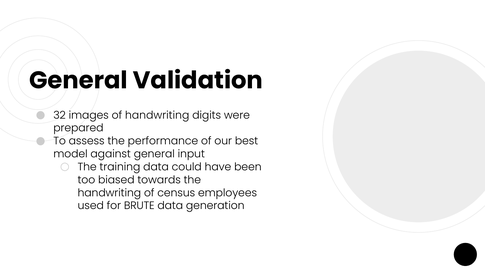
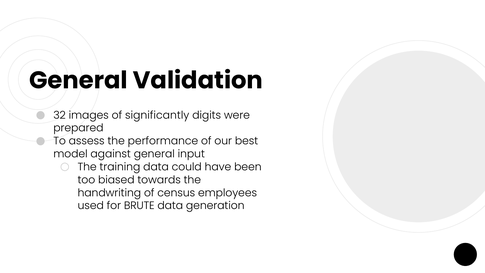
of handwriting: handwriting -> significantly
